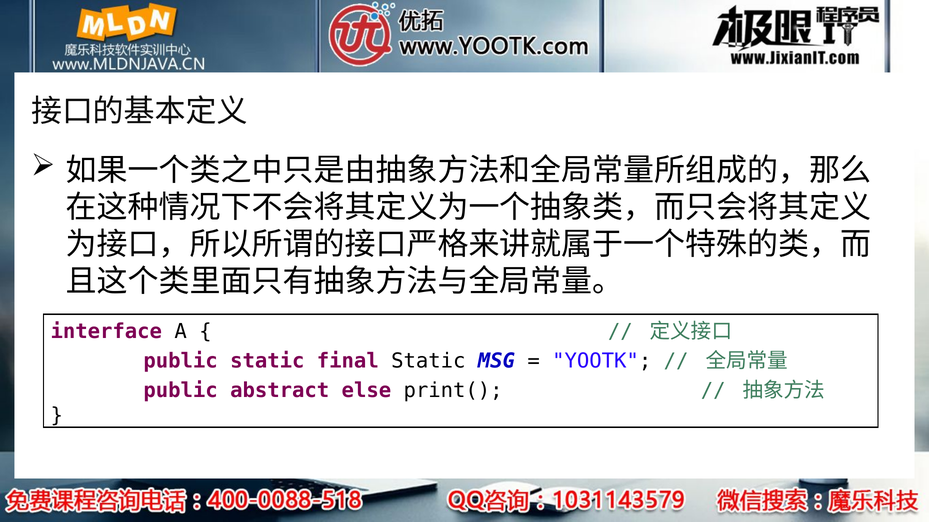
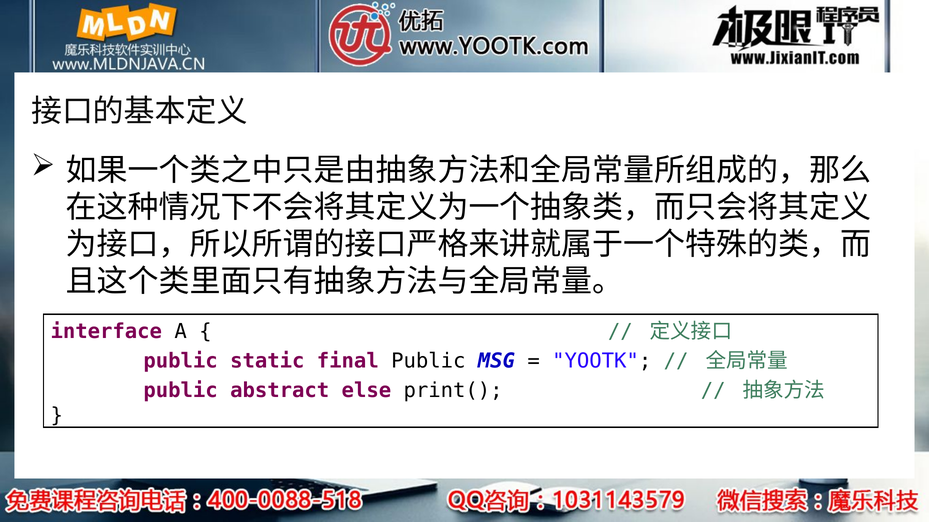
final Static: Static -> Public
